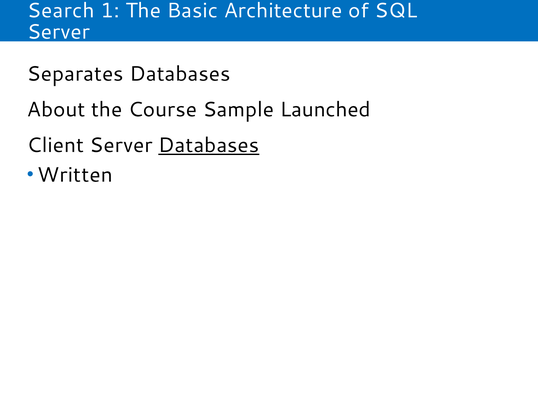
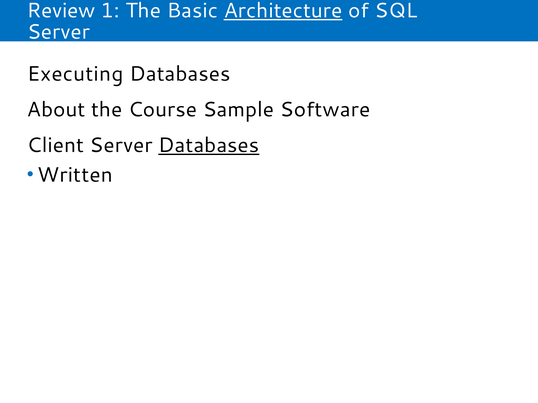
Search: Search -> Review
Architecture underline: none -> present
Separates: Separates -> Executing
Launched: Launched -> Software
